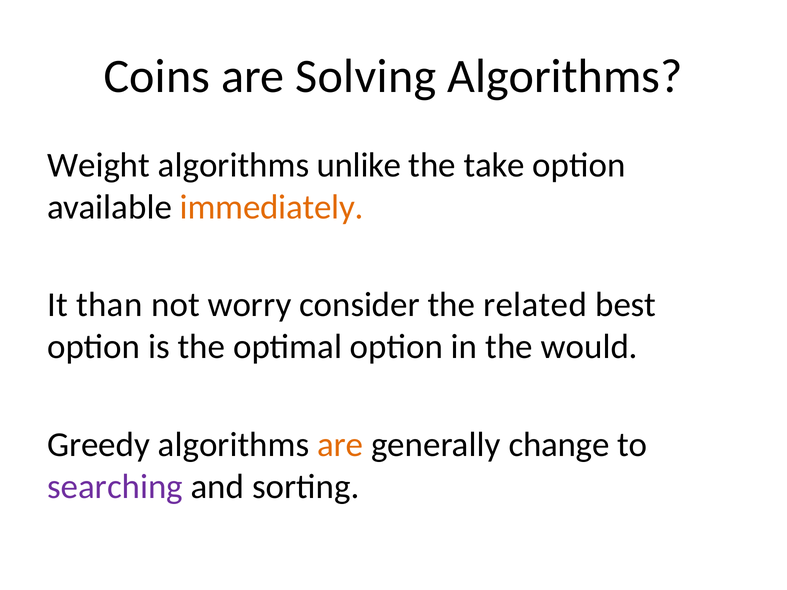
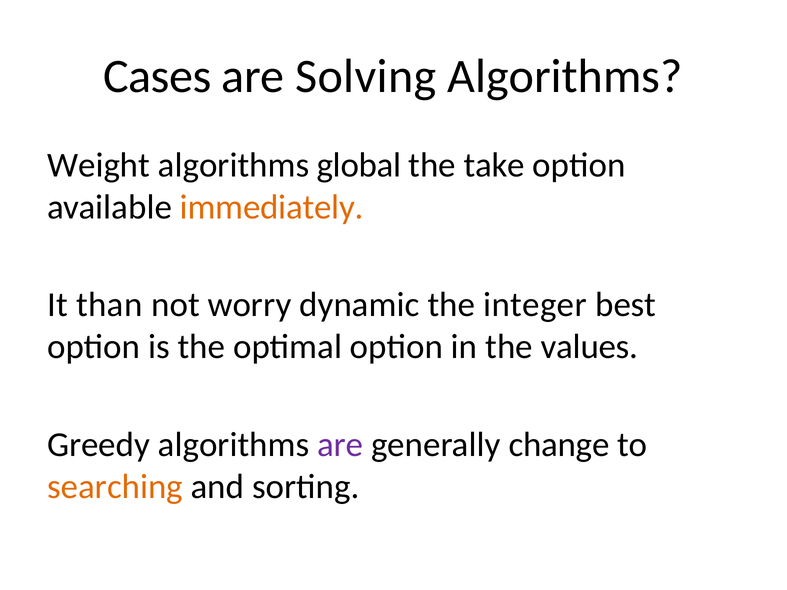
Coins: Coins -> Cases
unlike: unlike -> global
consider: consider -> dynamic
related: related -> integer
would: would -> values
are at (340, 445) colour: orange -> purple
searching colour: purple -> orange
